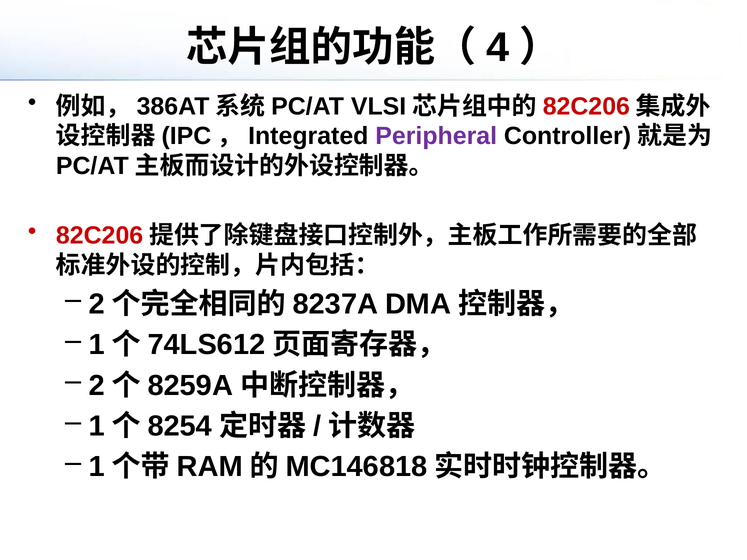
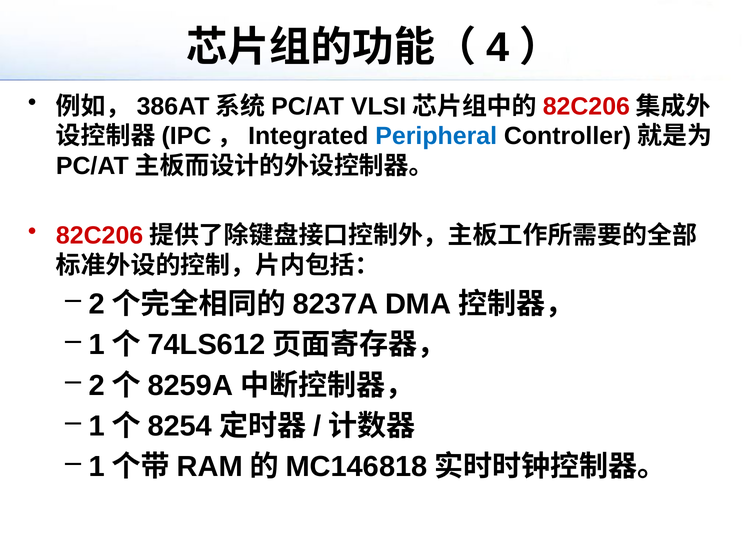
Peripheral colour: purple -> blue
